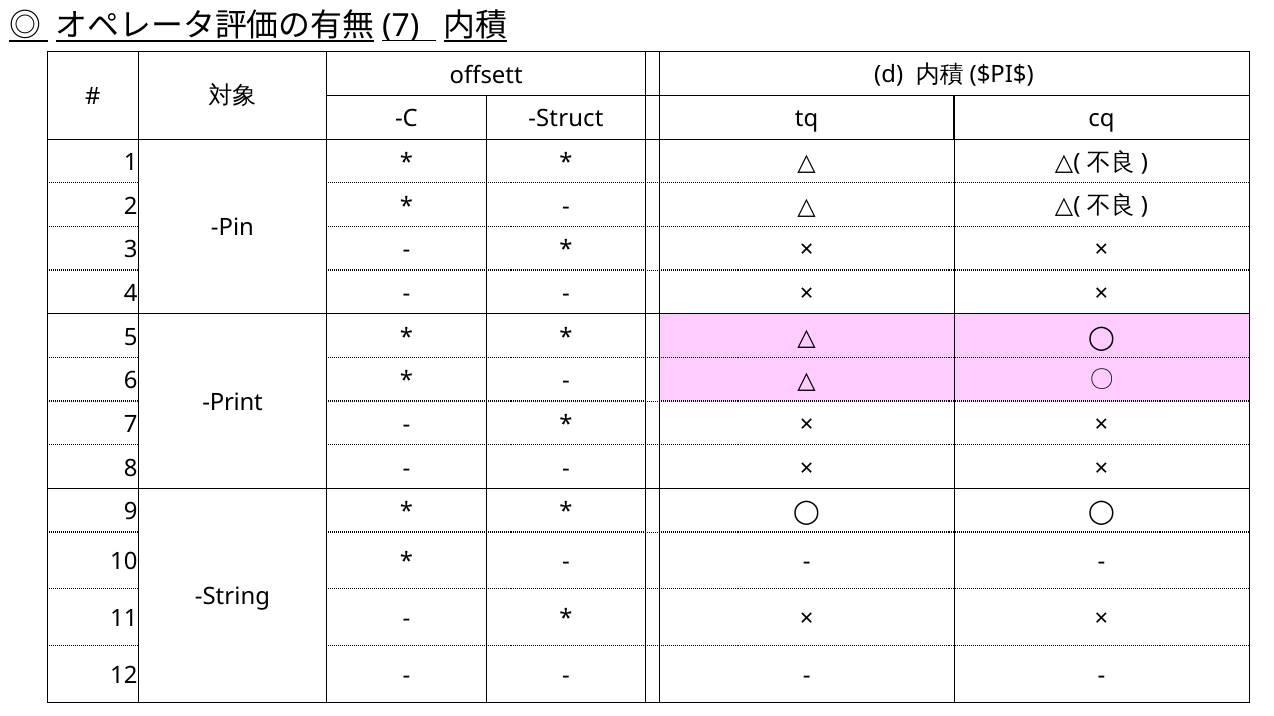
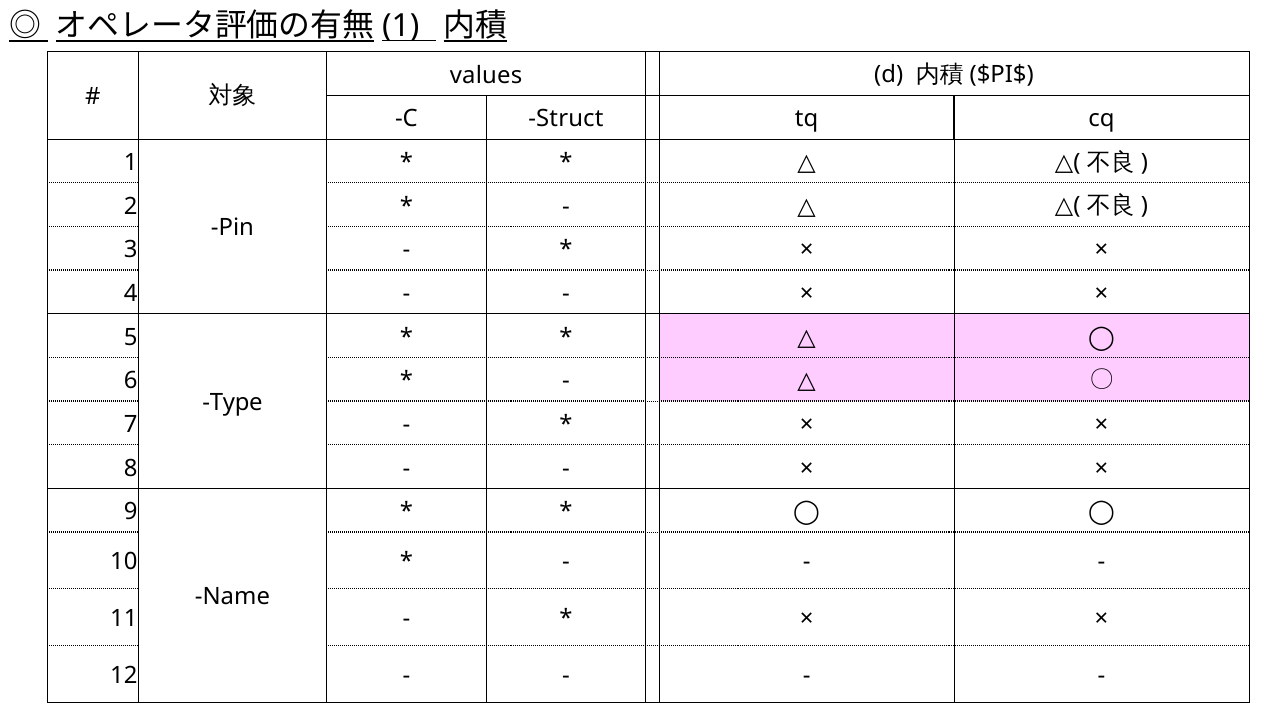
7 at (401, 26): 7 -> 1
offsett: offsett -> values
Print: Print -> Type
String: String -> Name
